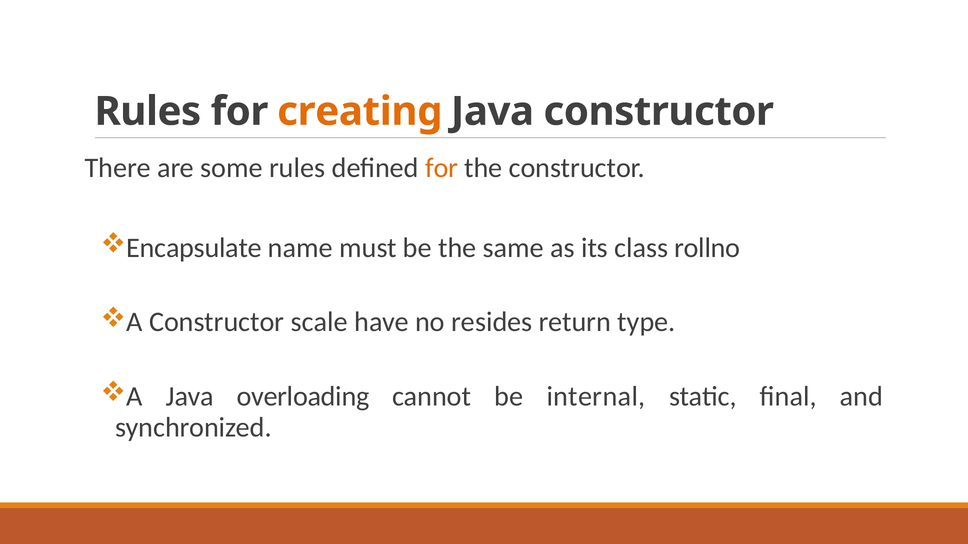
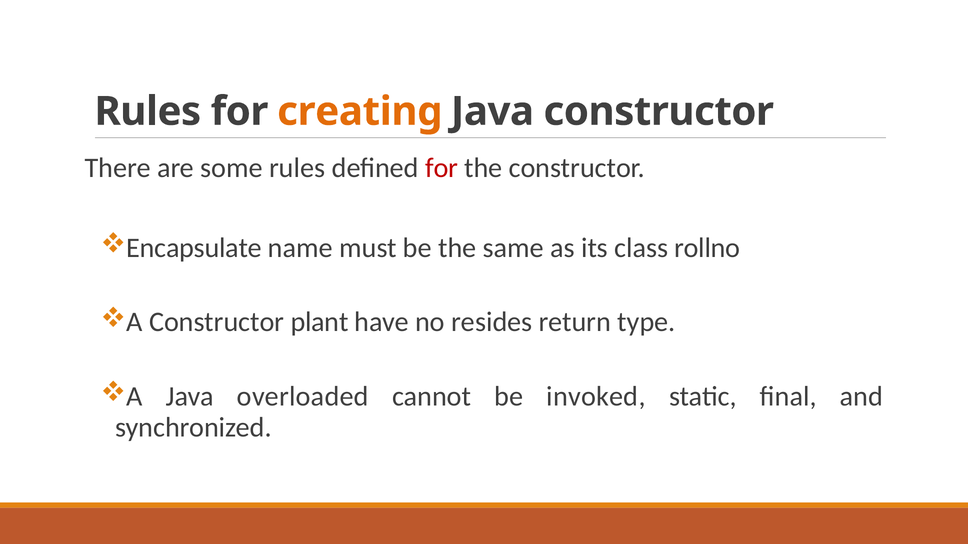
for at (442, 168) colour: orange -> red
scale: scale -> plant
overloading: overloading -> overloaded
internal: internal -> invoked
